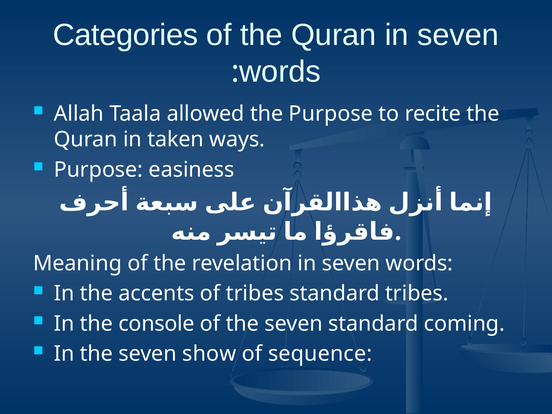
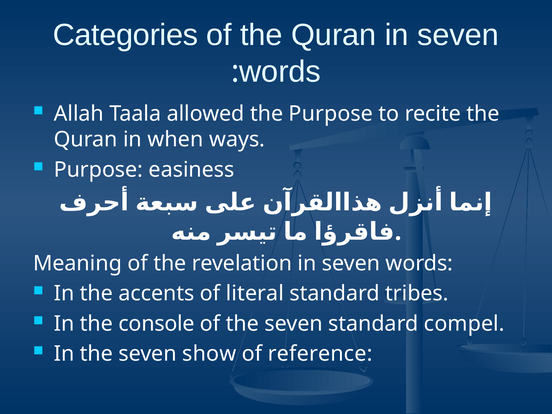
taken: taken -> when
of tribes: tribes -> literal
coming: coming -> compel
sequence: sequence -> reference
